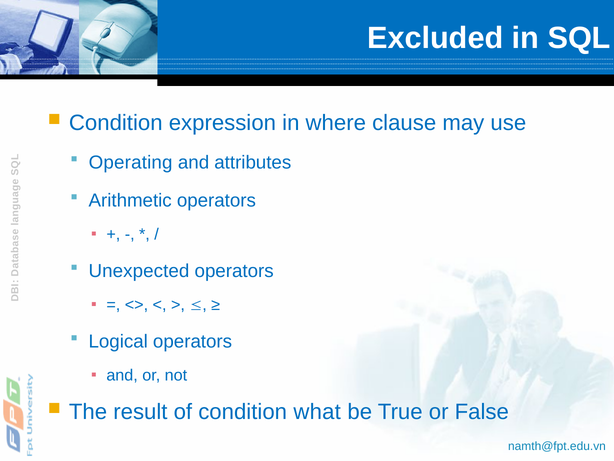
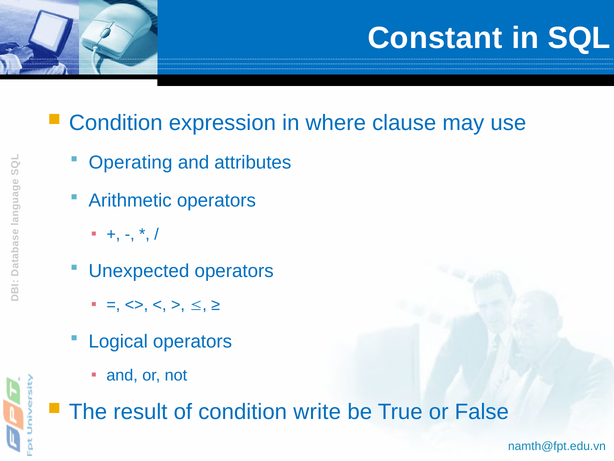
Excluded: Excluded -> Constant
what: what -> write
